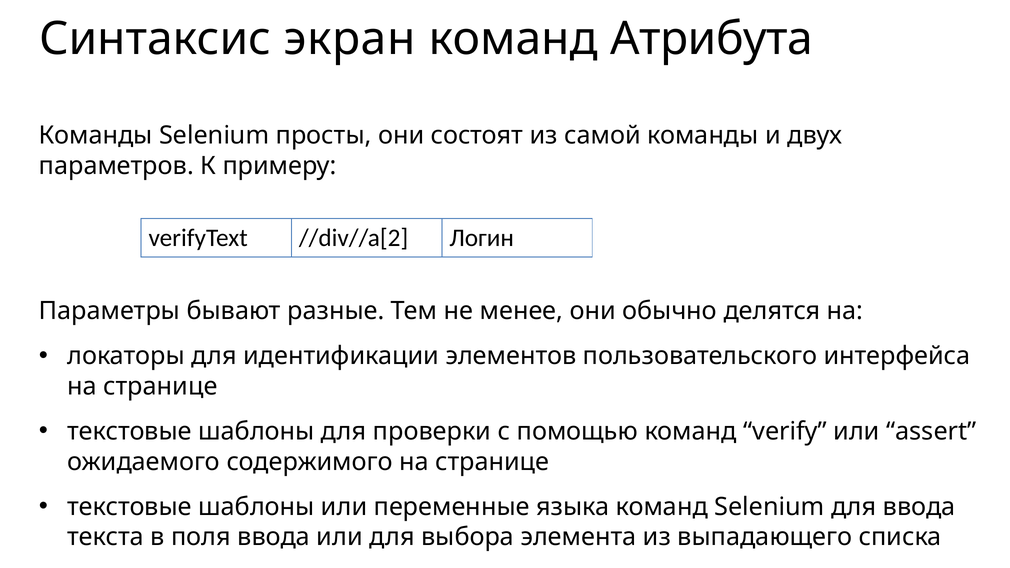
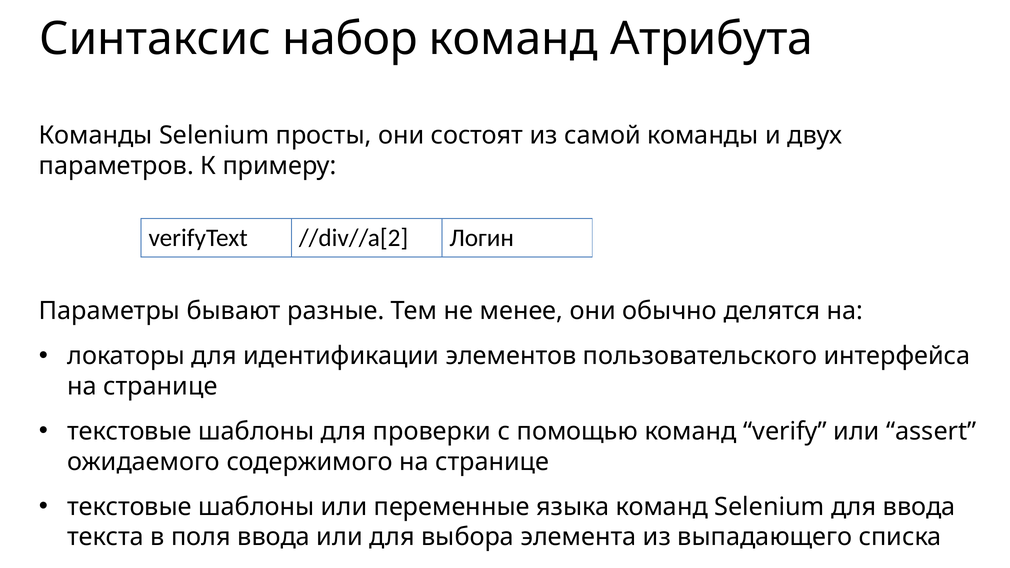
экран: экран -> набор
